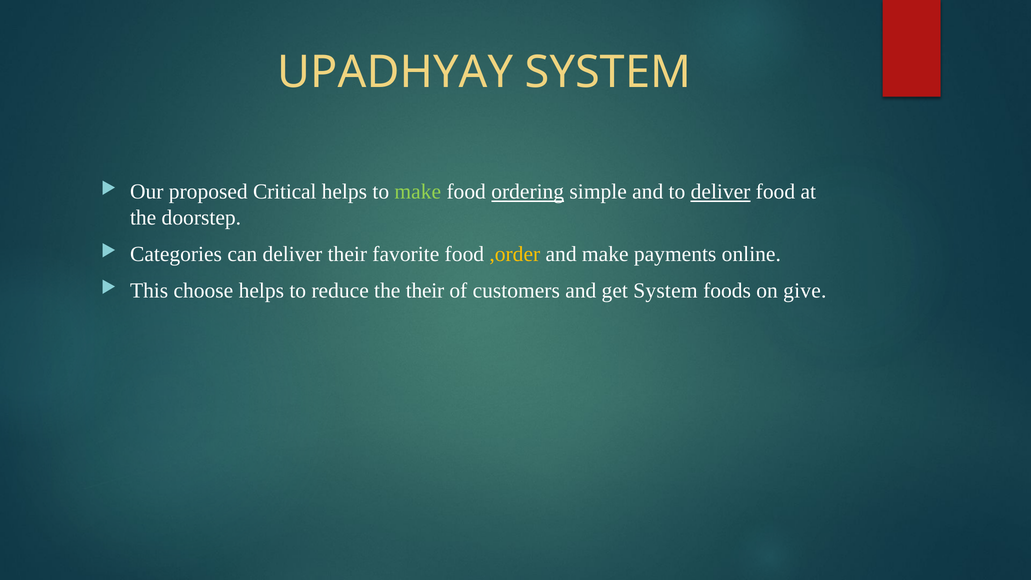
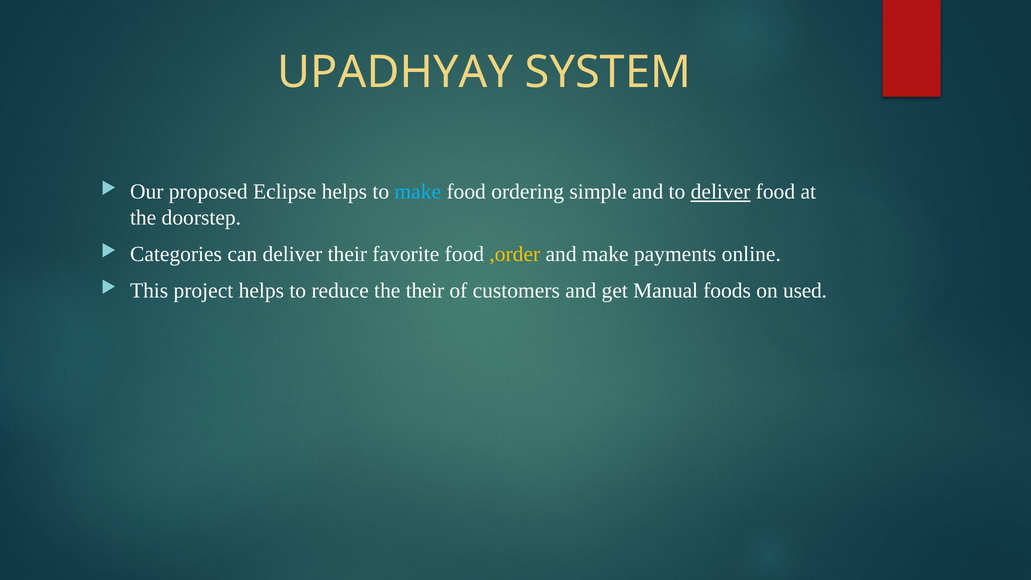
Critical: Critical -> Eclipse
make at (418, 192) colour: light green -> light blue
ordering underline: present -> none
choose: choose -> project
get System: System -> Manual
give: give -> used
